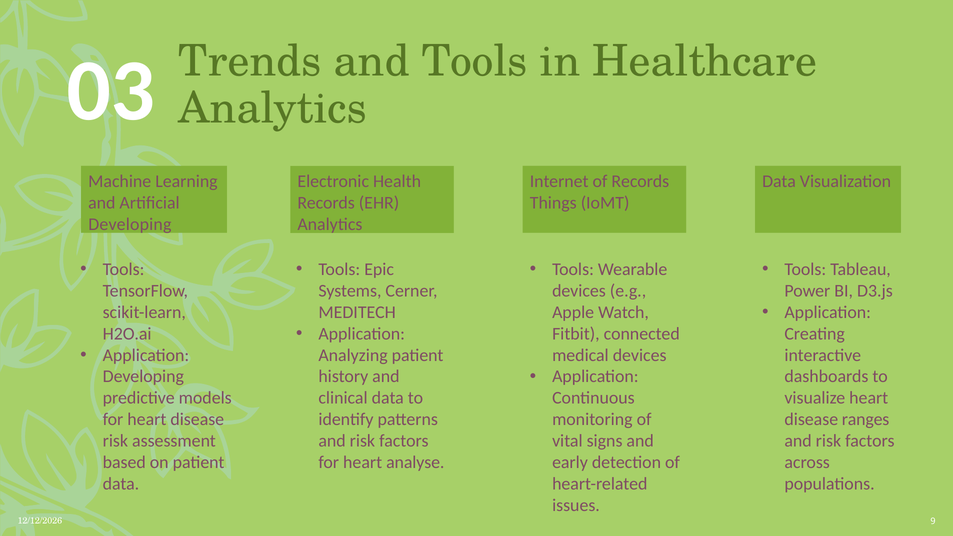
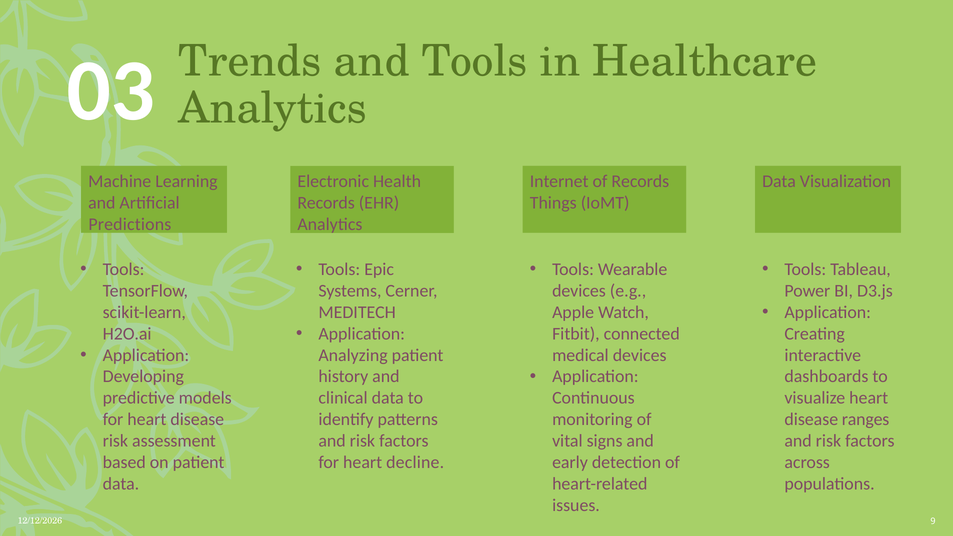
Developing at (130, 224): Developing -> Predictions
analyse: analyse -> decline
